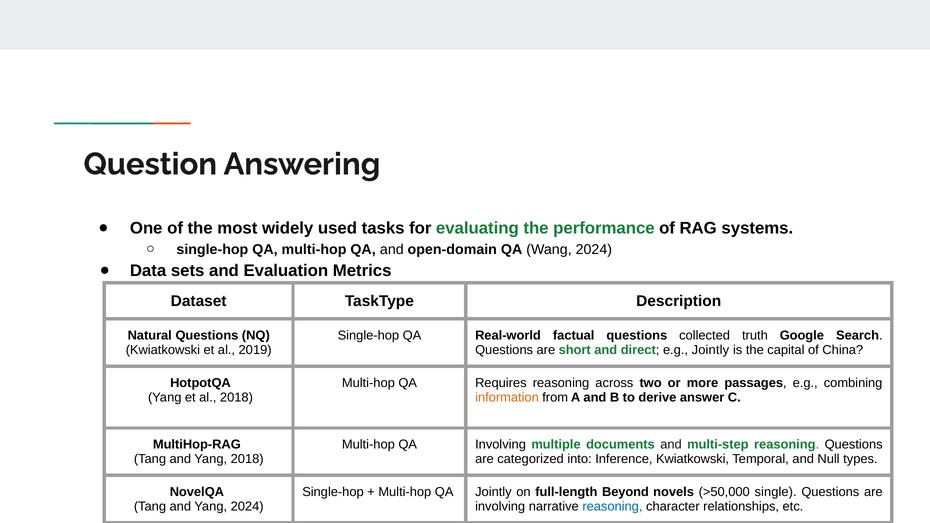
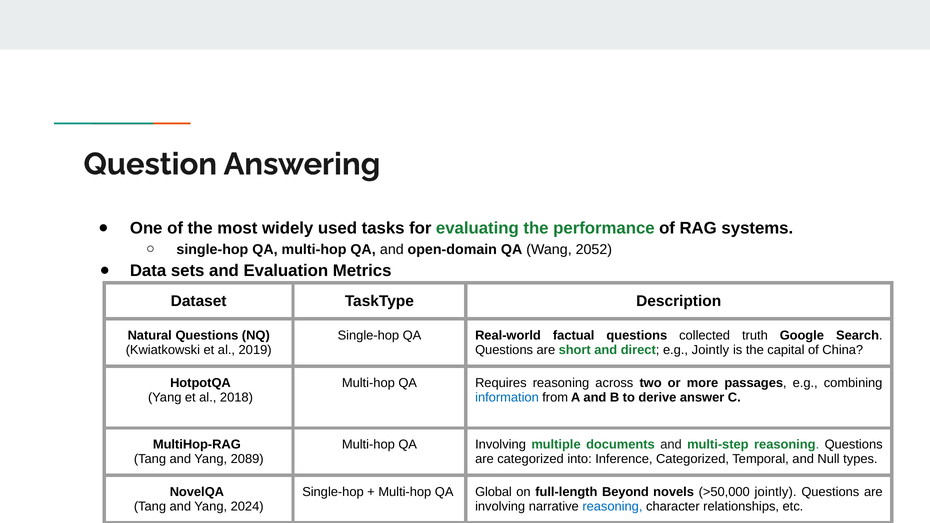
Wang 2024: 2024 -> 2052
information colour: orange -> blue
Yang 2018: 2018 -> 2089
Inference Kwiatkowski: Kwiatkowski -> Categorized
QA Jointly: Jointly -> Global
>50,000 single: single -> jointly
